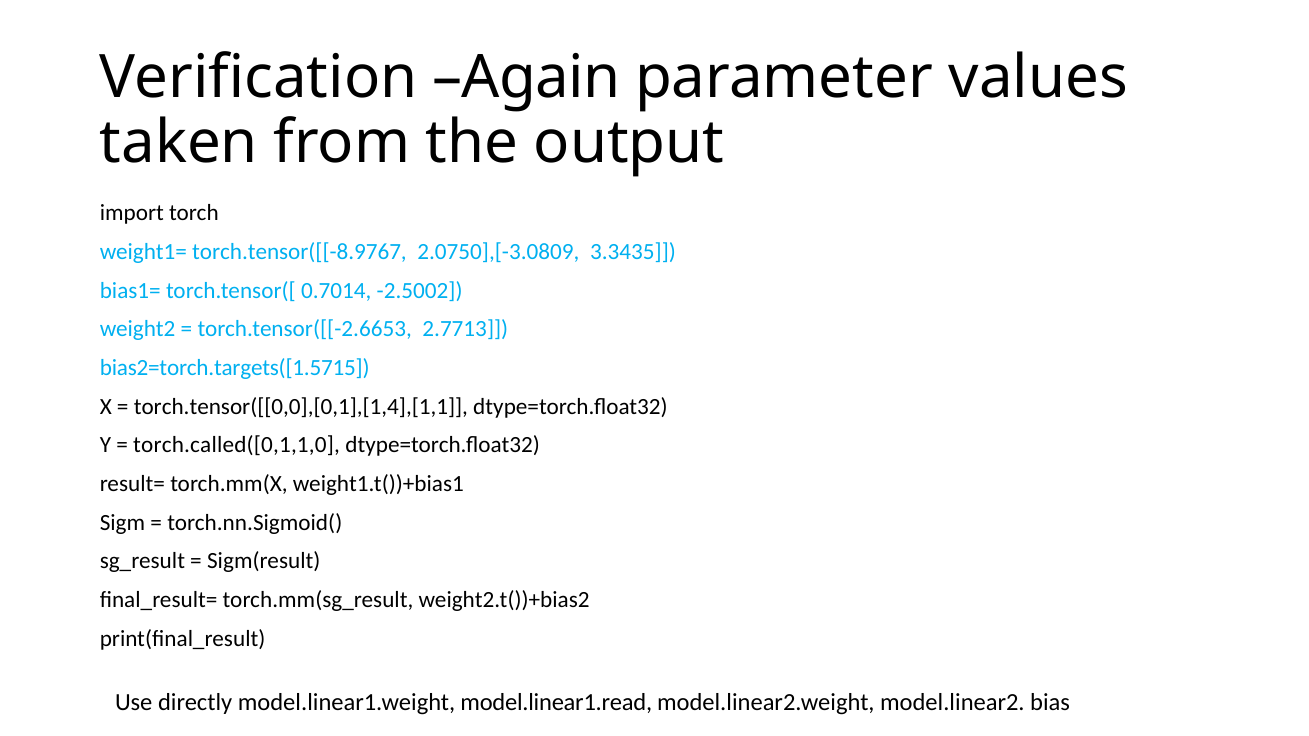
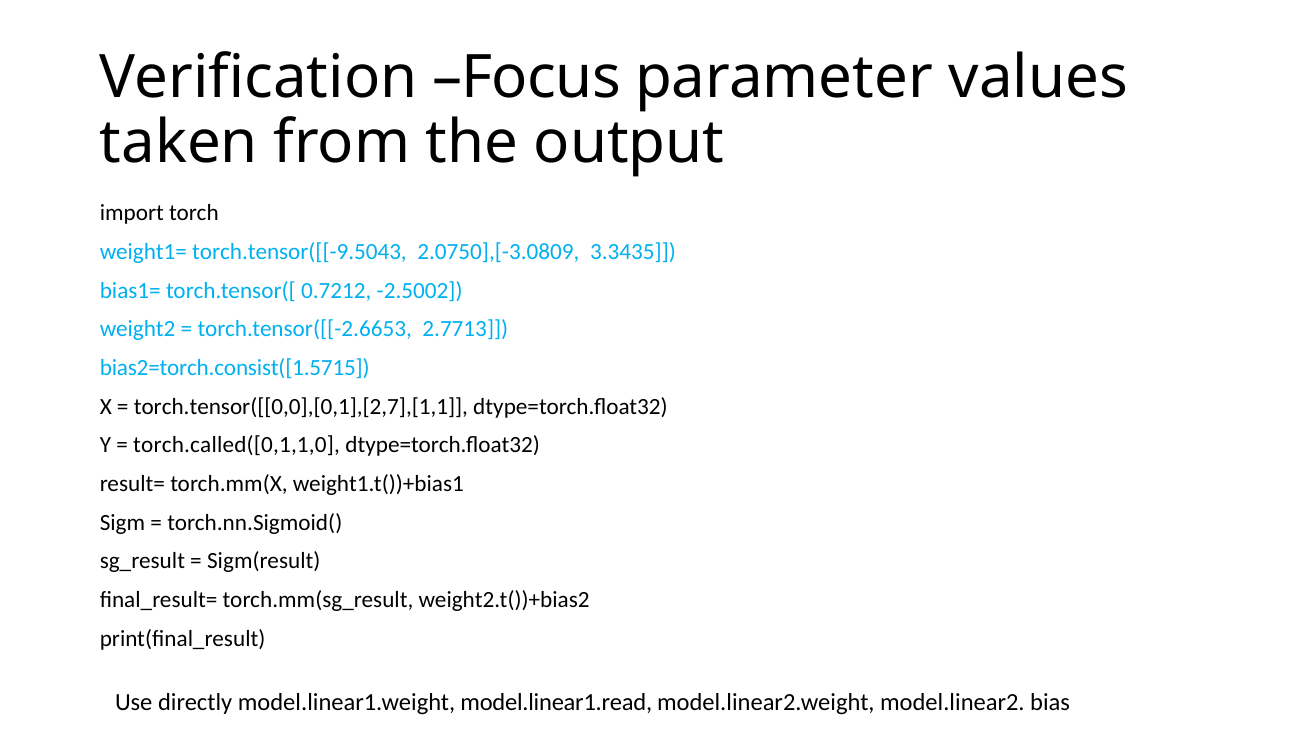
Again: Again -> Focus
torch.tensor([[-8.9767: torch.tensor([[-8.9767 -> torch.tensor([[-9.5043
0.7014: 0.7014 -> 0.7212
bias2=torch.targets([1.5715: bias2=torch.targets([1.5715 -> bias2=torch.consist([1.5715
torch.tensor([[0,0],[0,1],[1,4],[1,1: torch.tensor([[0,0],[0,1],[1,4],[1,1 -> torch.tensor([[0,0],[0,1],[2,7],[1,1
